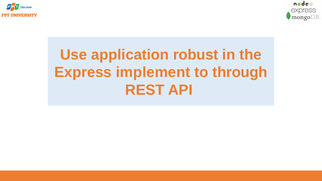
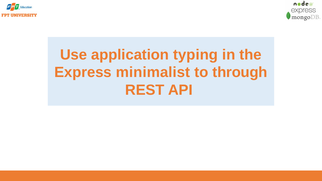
robust: robust -> typing
implement: implement -> minimalist
